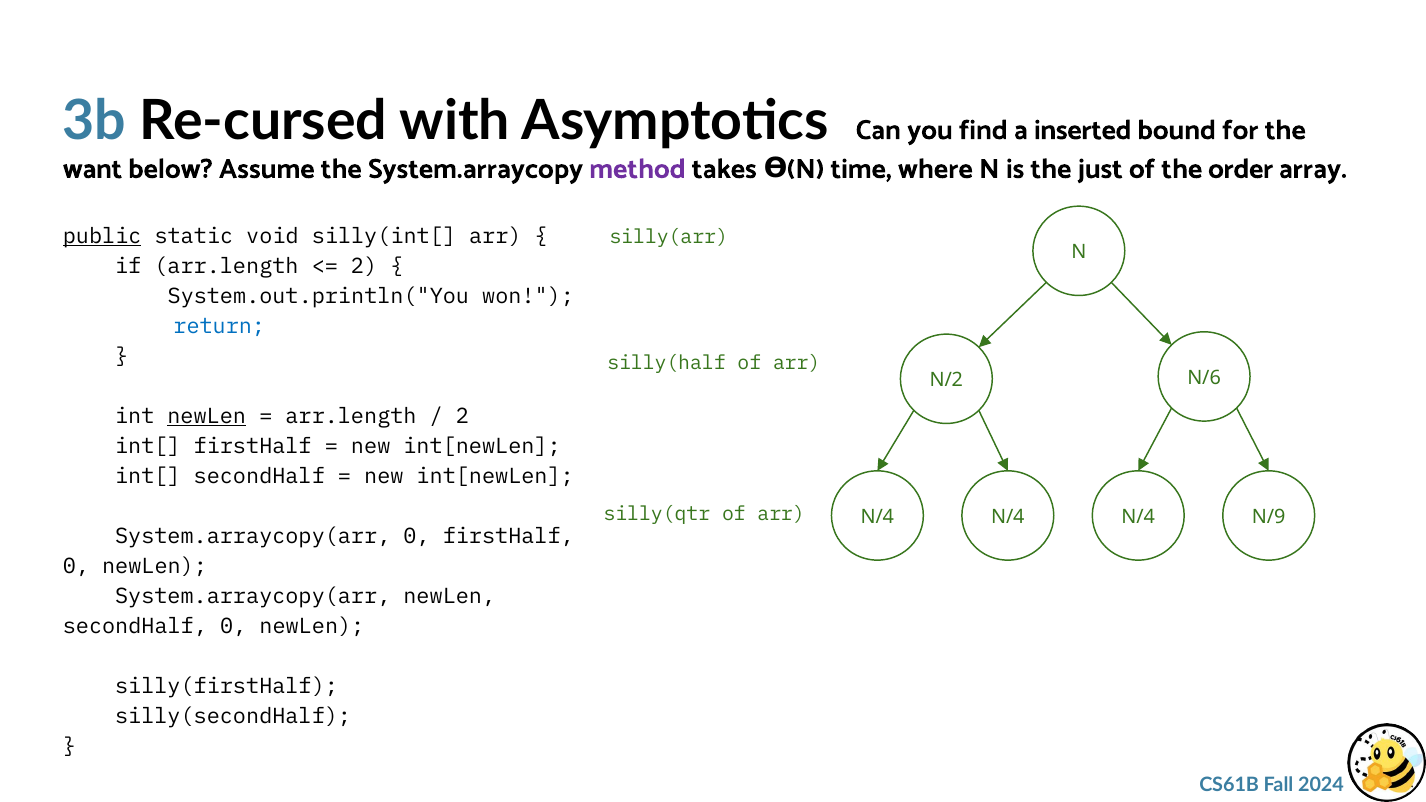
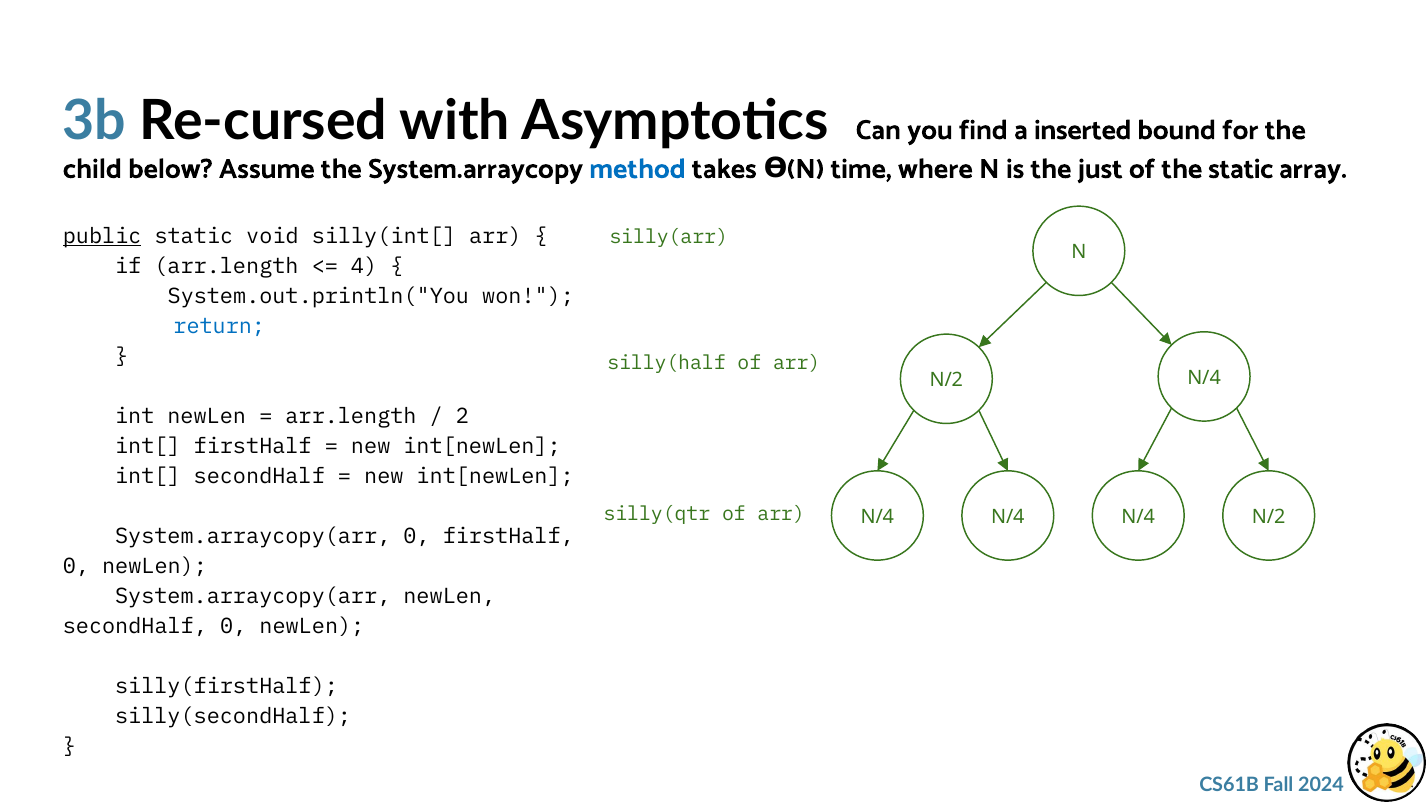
want: want -> child
method colour: purple -> blue
the order: order -> static
2 at (364, 266): 2 -> 4
N/2 N/6: N/6 -> N/4
newLen at (207, 416) underline: present -> none
N/4 N/9: N/9 -> N/2
